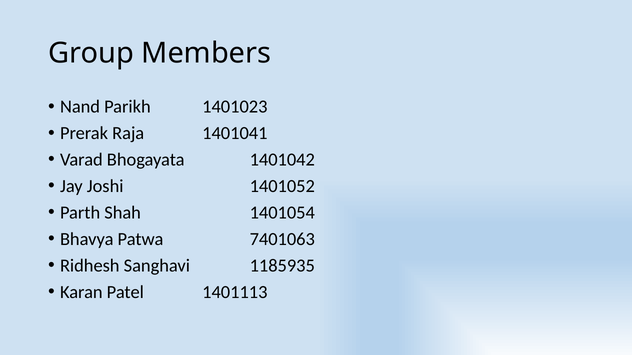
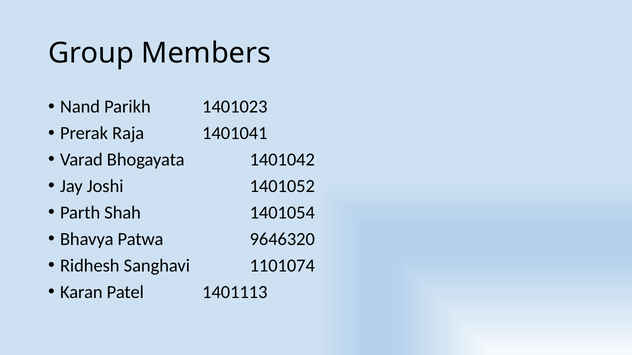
7401063: 7401063 -> 9646320
1185935: 1185935 -> 1101074
